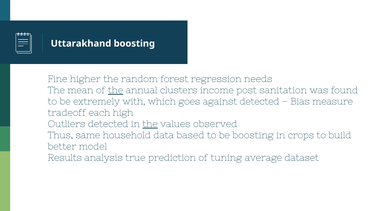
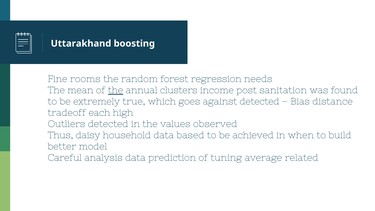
higher: higher -> rooms
with: with -> true
measure: measure -> distance
the at (150, 124) underline: present -> none
same: same -> daisy
be boosting: boosting -> achieved
crops: crops -> when
Results: Results -> Careful
analysis true: true -> data
dataset: dataset -> related
